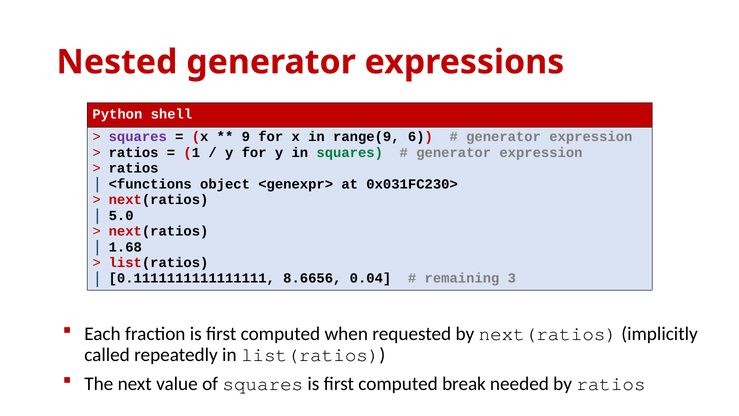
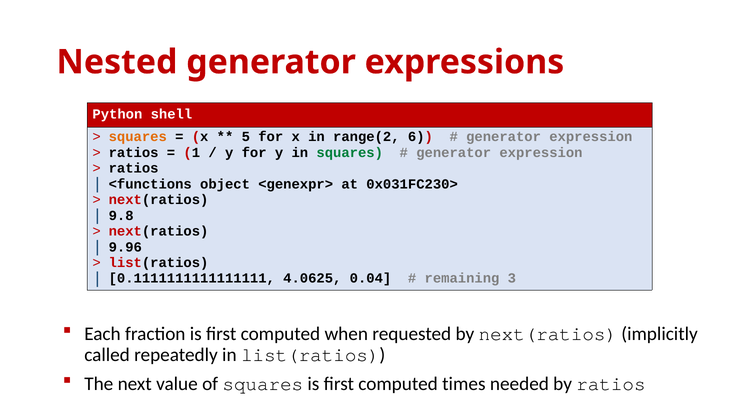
squares at (138, 137) colour: purple -> orange
9: 9 -> 5
range(9: range(9 -> range(2
5.0: 5.0 -> 9.8
1.68: 1.68 -> 9.96
8.6656: 8.6656 -> 4.0625
break: break -> times
